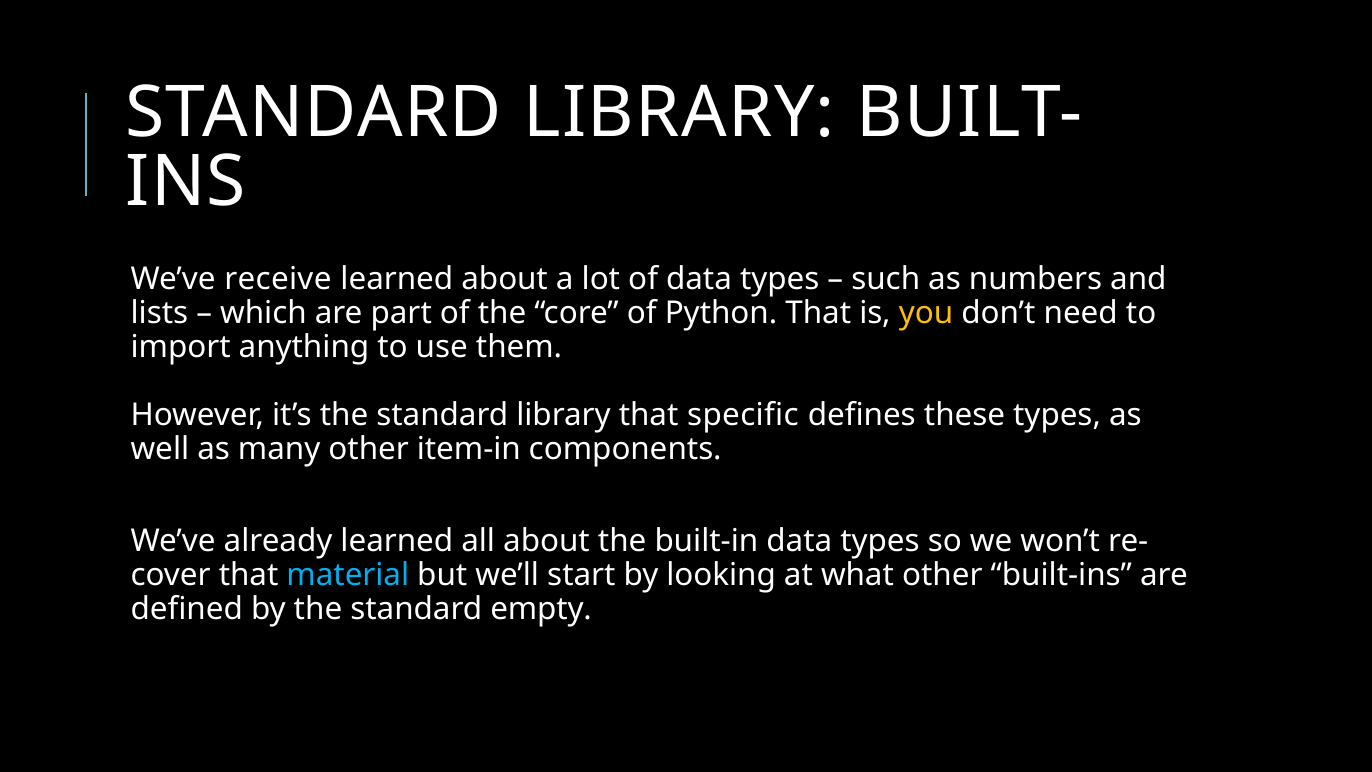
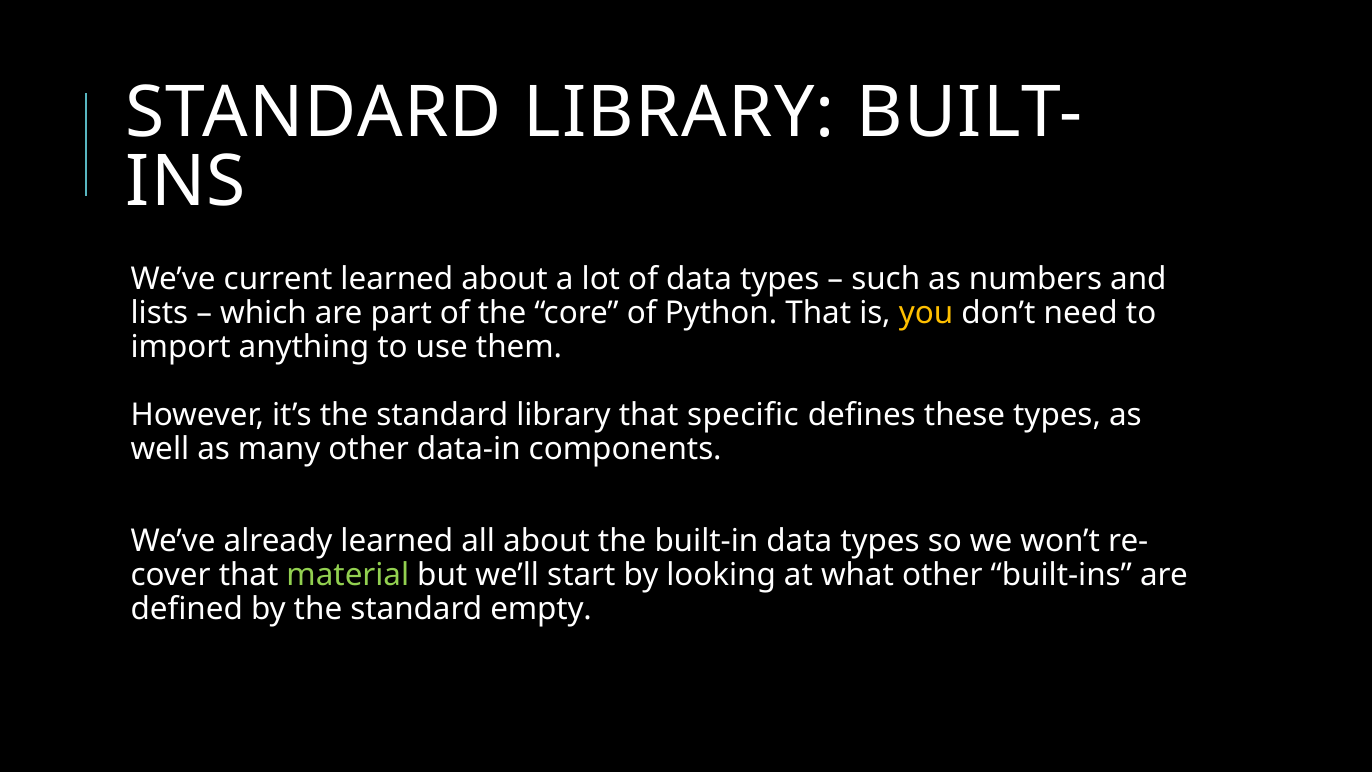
receive: receive -> current
item-in: item-in -> data-in
material colour: light blue -> light green
